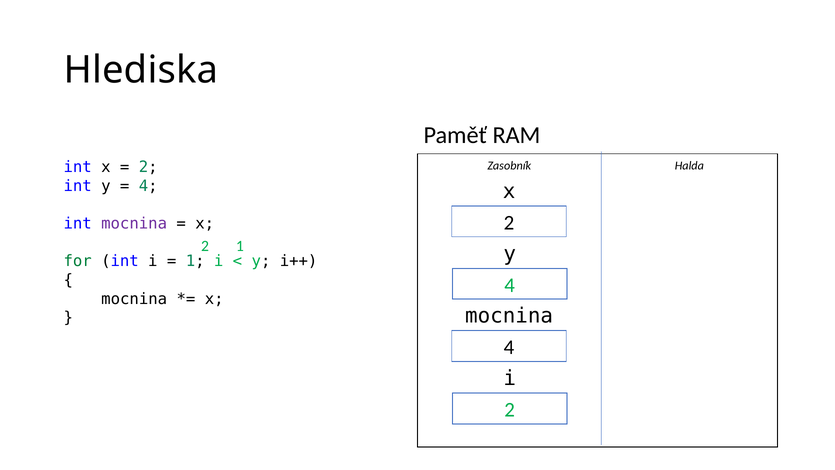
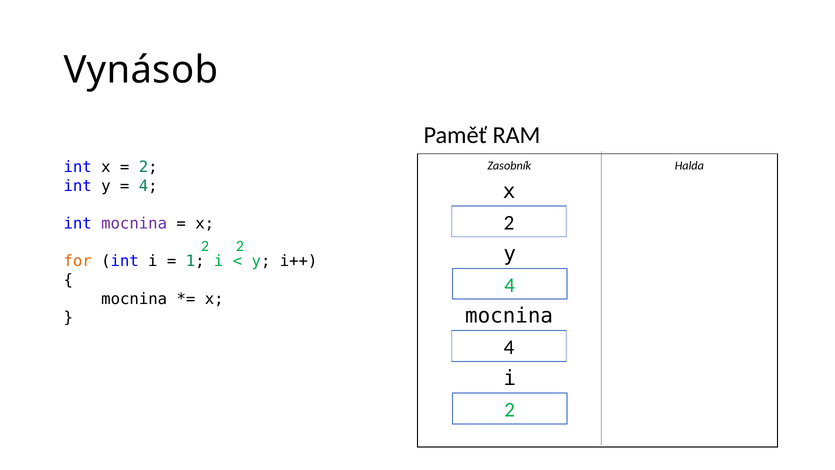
Hlediska: Hlediska -> Vynásob
2 1: 1 -> 2
for colour: green -> orange
